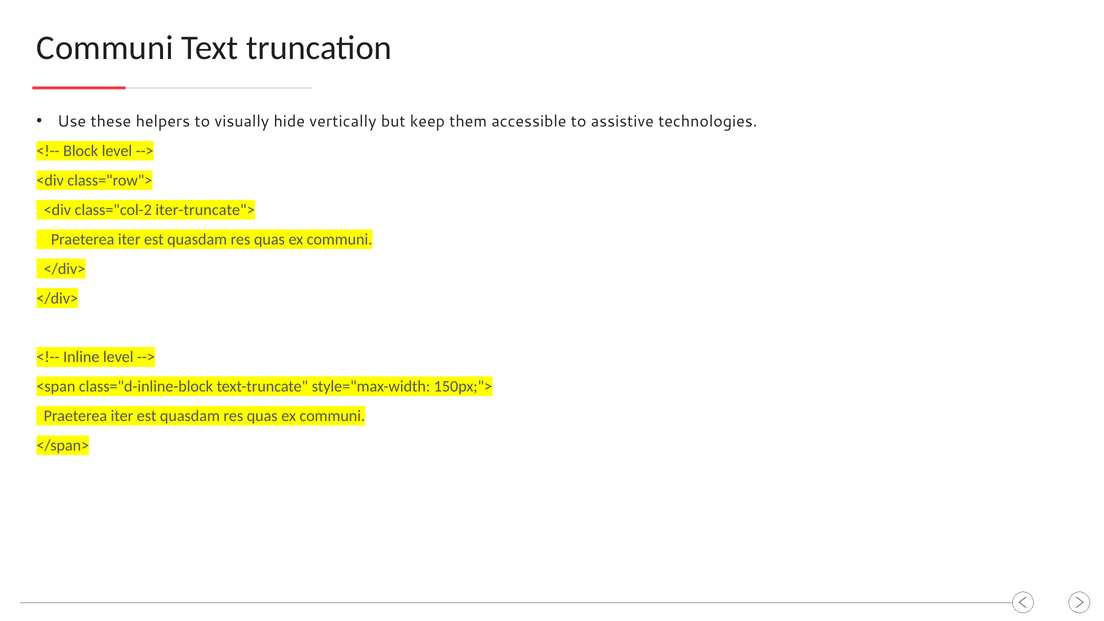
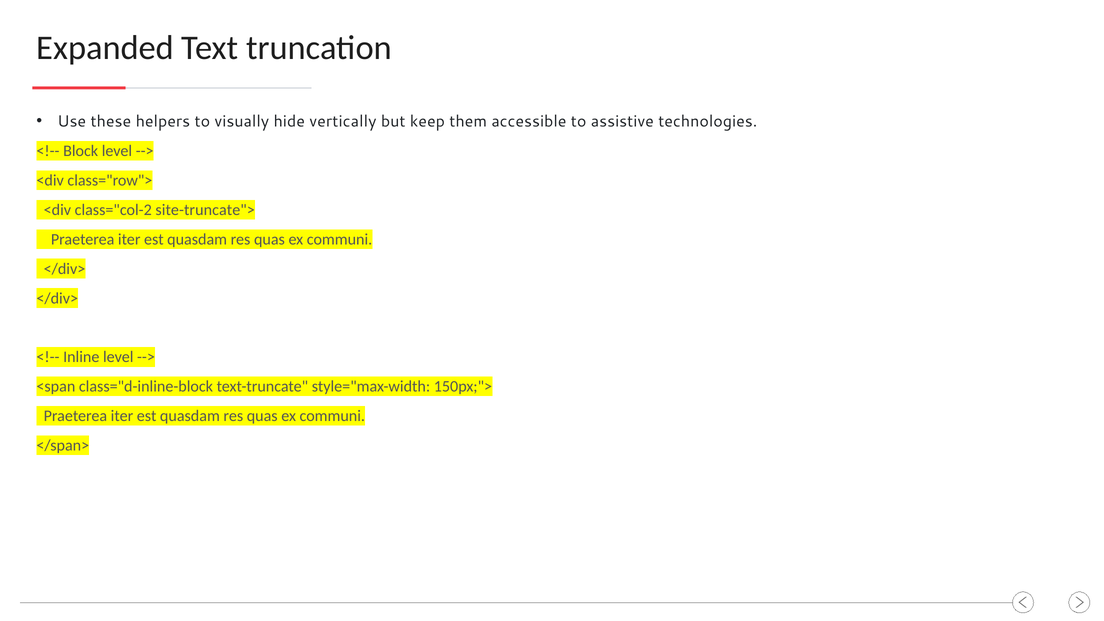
Communi at (105, 48): Communi -> Expanded
iter-truncate">: iter-truncate"> -> site-truncate">
